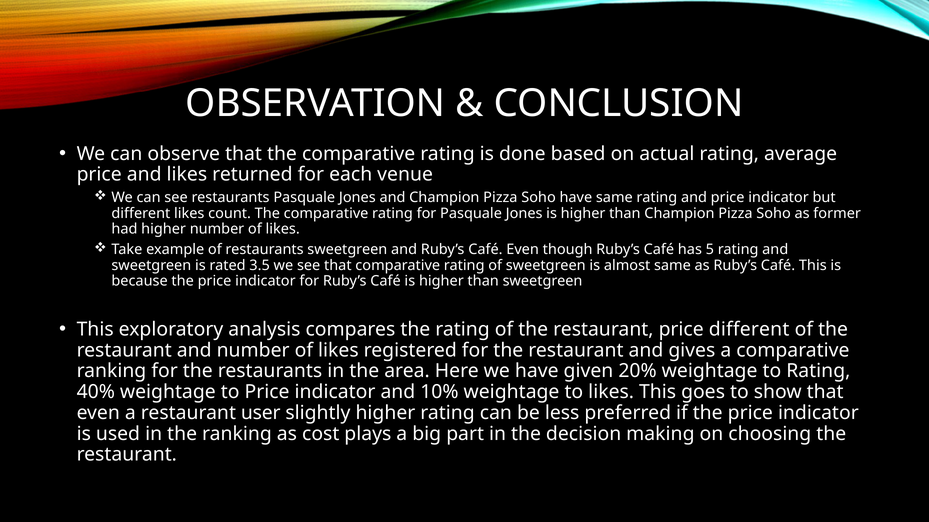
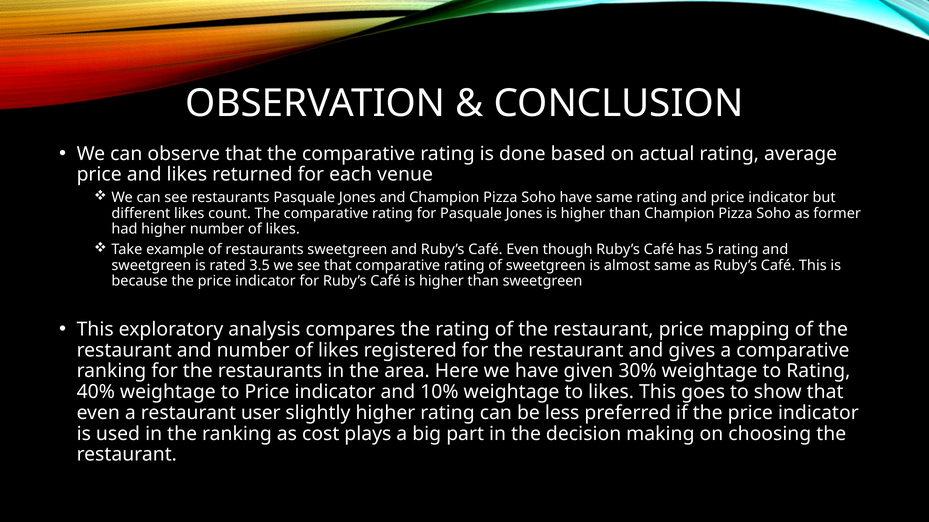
price different: different -> mapping
20%: 20% -> 30%
